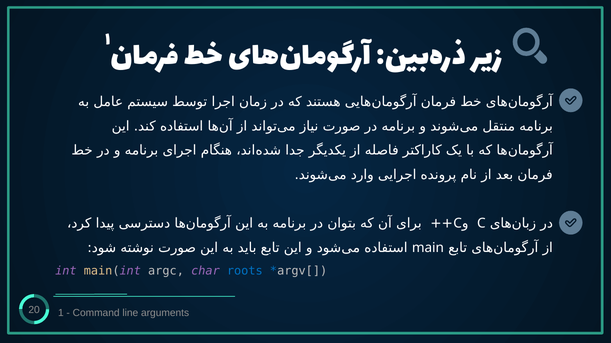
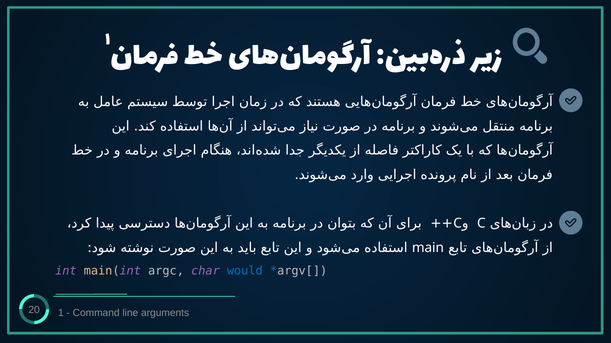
roots: roots -> would
